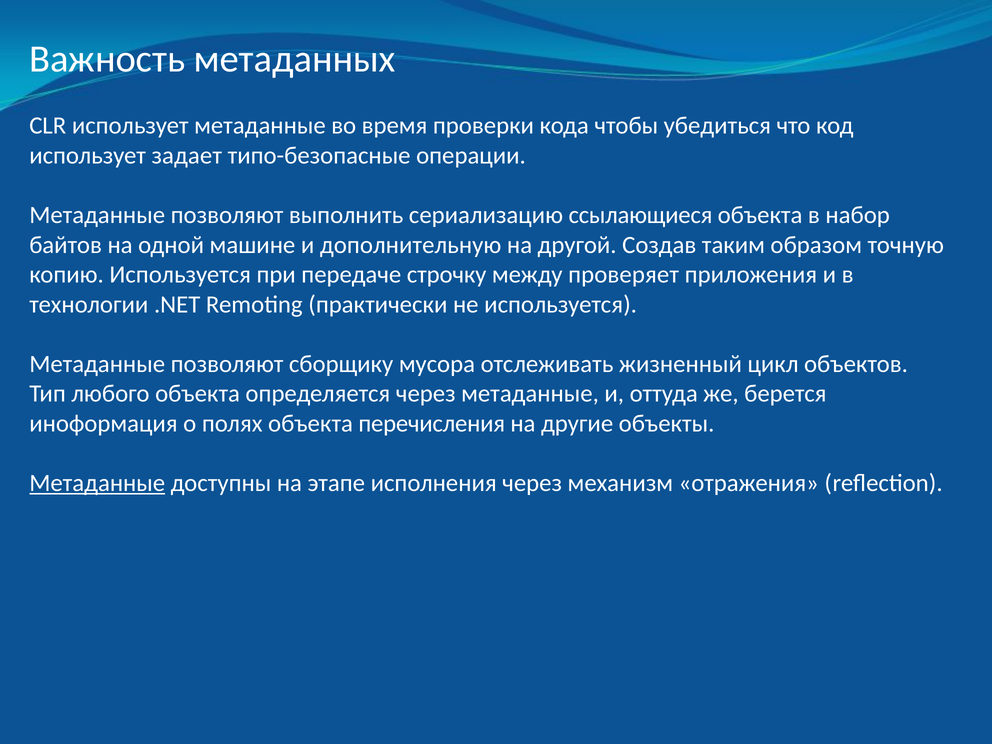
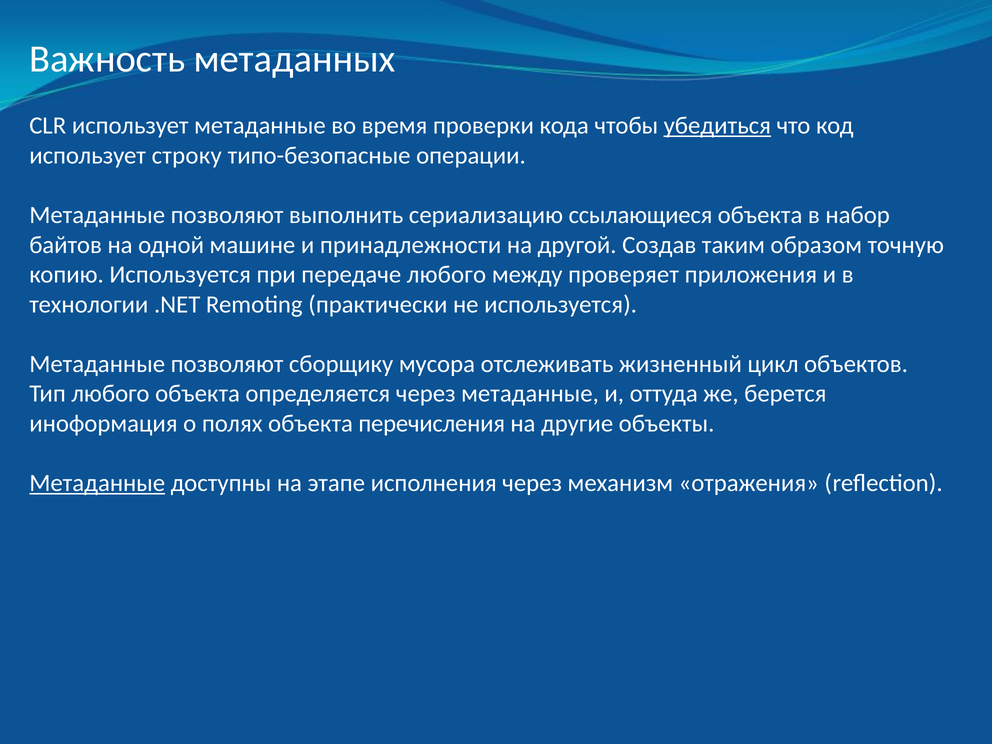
убедиться underline: none -> present
задает: задает -> строку
дополнительную: дополнительную -> принадлежности
передаче строчку: строчку -> любого
